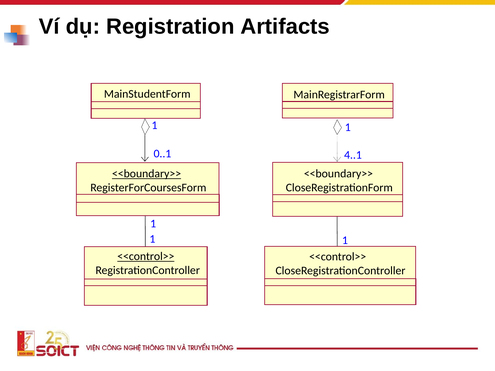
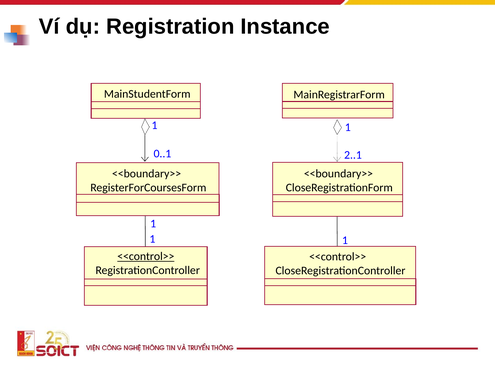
Artifacts: Artifacts -> Instance
4..1: 4..1 -> 2..1
<<boundary>> at (147, 174) underline: present -> none
